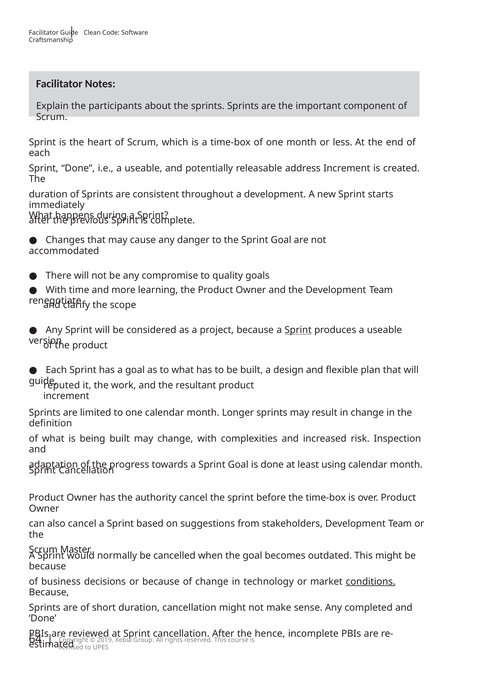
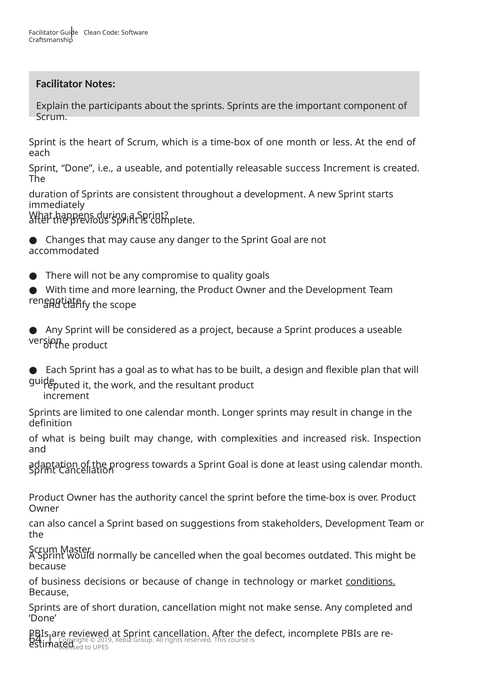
address: address -> success
Sprint at (298, 330) underline: present -> none
hence: hence -> defect
